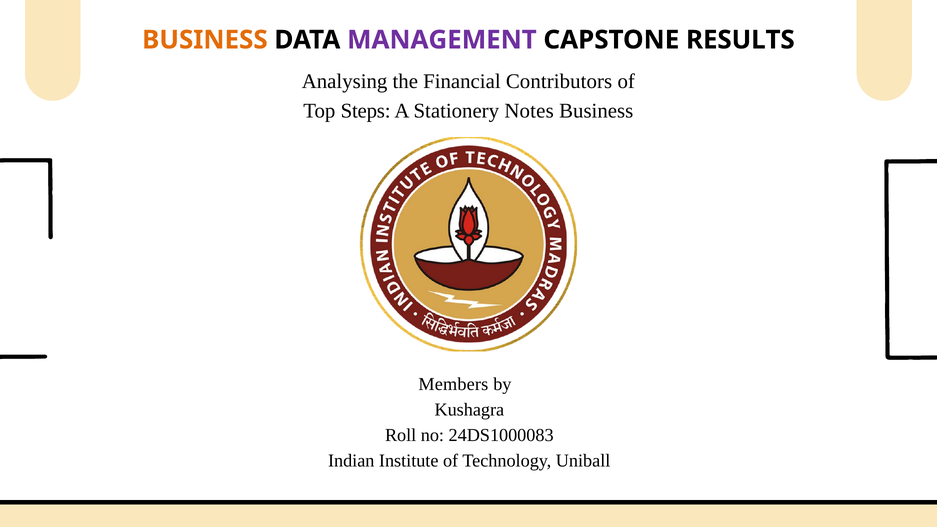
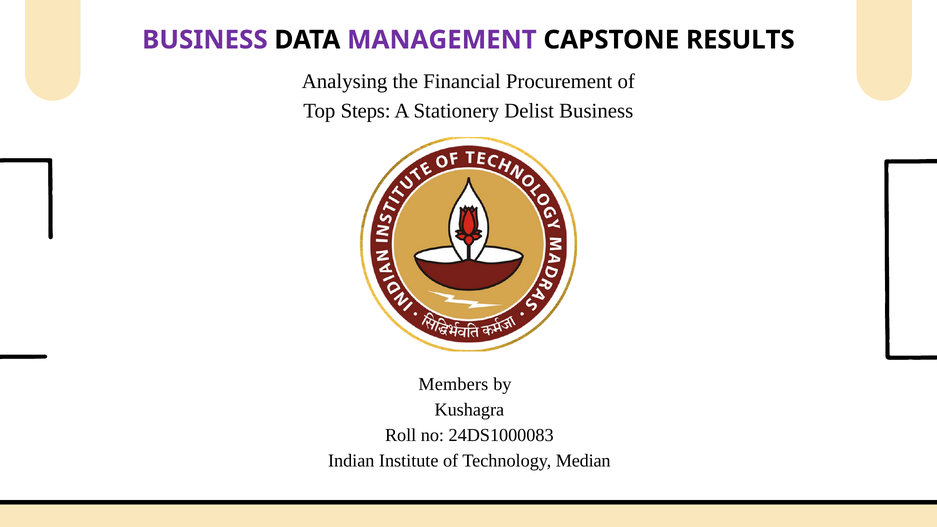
BUSINESS at (205, 40) colour: orange -> purple
Contributors: Contributors -> Procurement
Notes: Notes -> Delist
Uniball: Uniball -> Median
